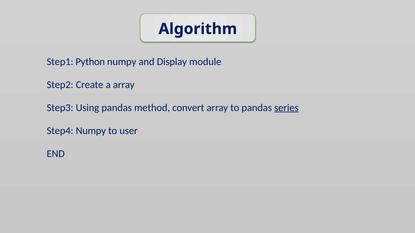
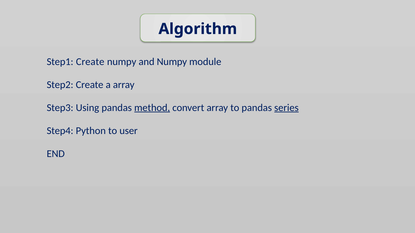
Step1 Python: Python -> Create
and Display: Display -> Numpy
method underline: none -> present
Step4 Numpy: Numpy -> Python
